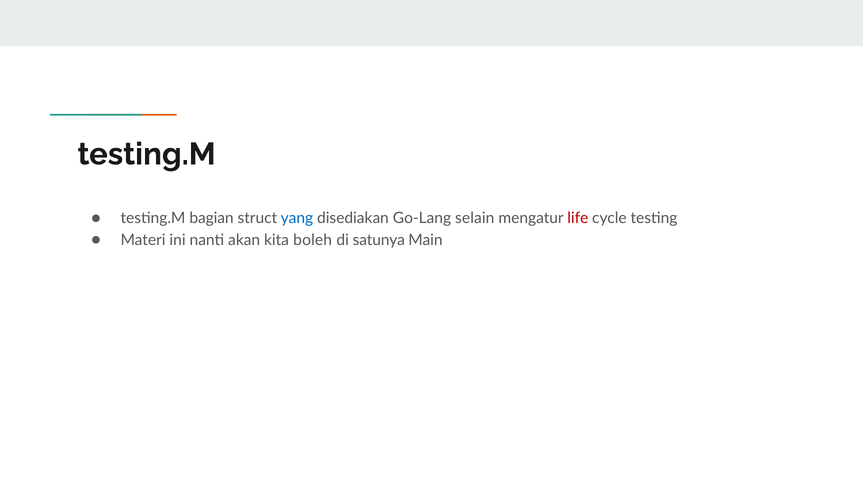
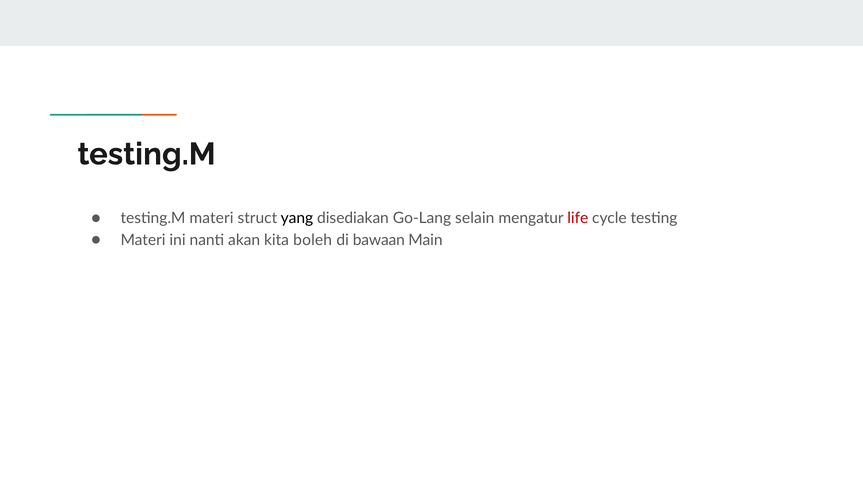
testing.M bagian: bagian -> materi
yang colour: blue -> black
satunya: satunya -> bawaan
